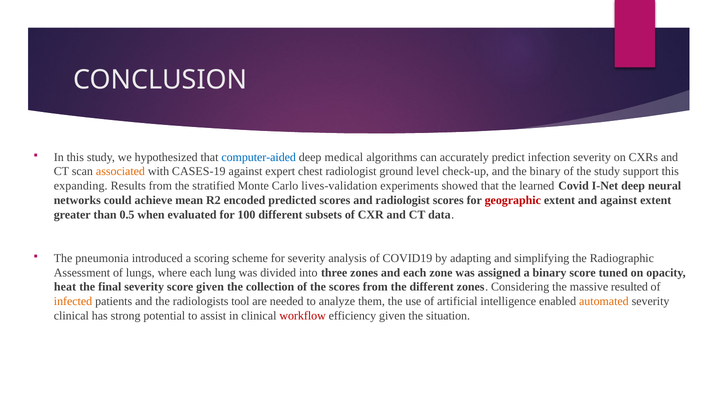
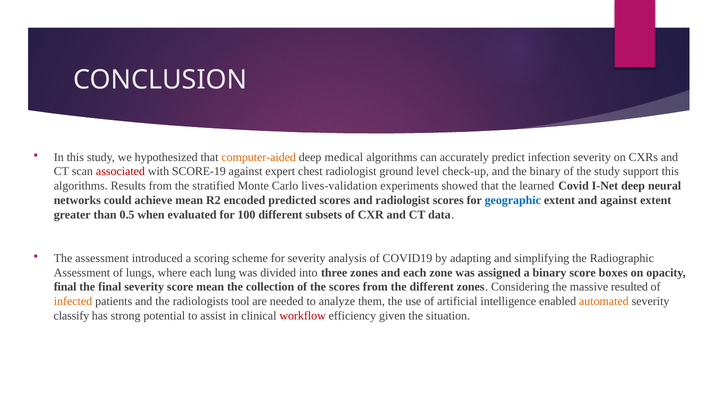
computer-aided colour: blue -> orange
associated colour: orange -> red
CASES-19: CASES-19 -> SCORE-19
expanding at (81, 186): expanding -> algorithms
geographic colour: red -> blue
The pneumonia: pneumonia -> assessment
tuned: tuned -> boxes
heat at (65, 287): heat -> final
score given: given -> mean
clinical at (71, 316): clinical -> classify
